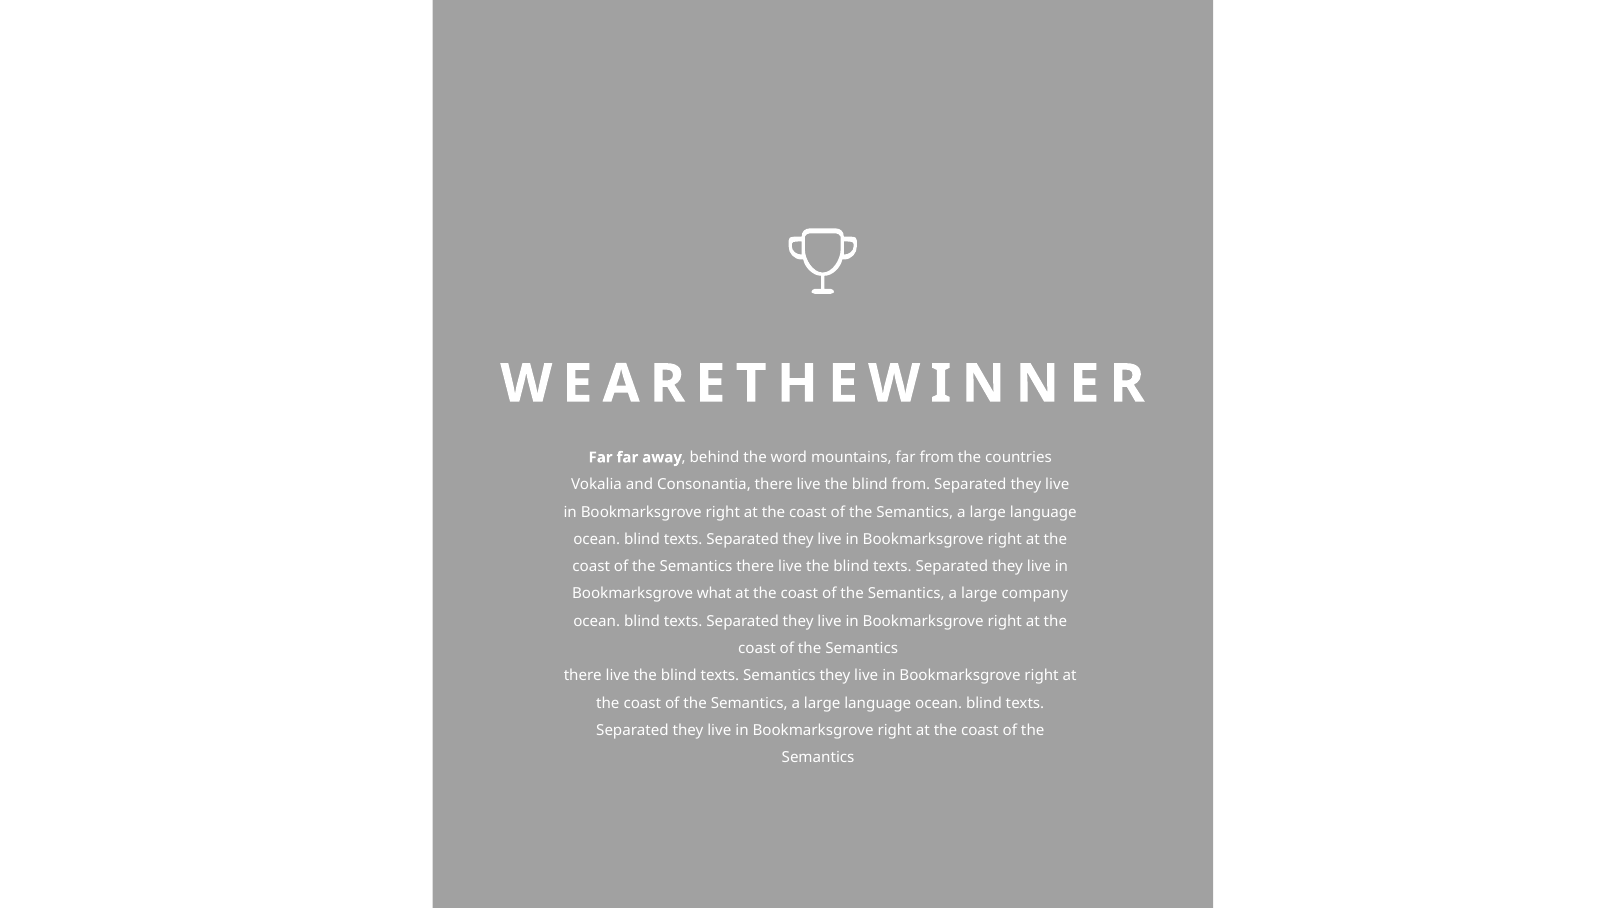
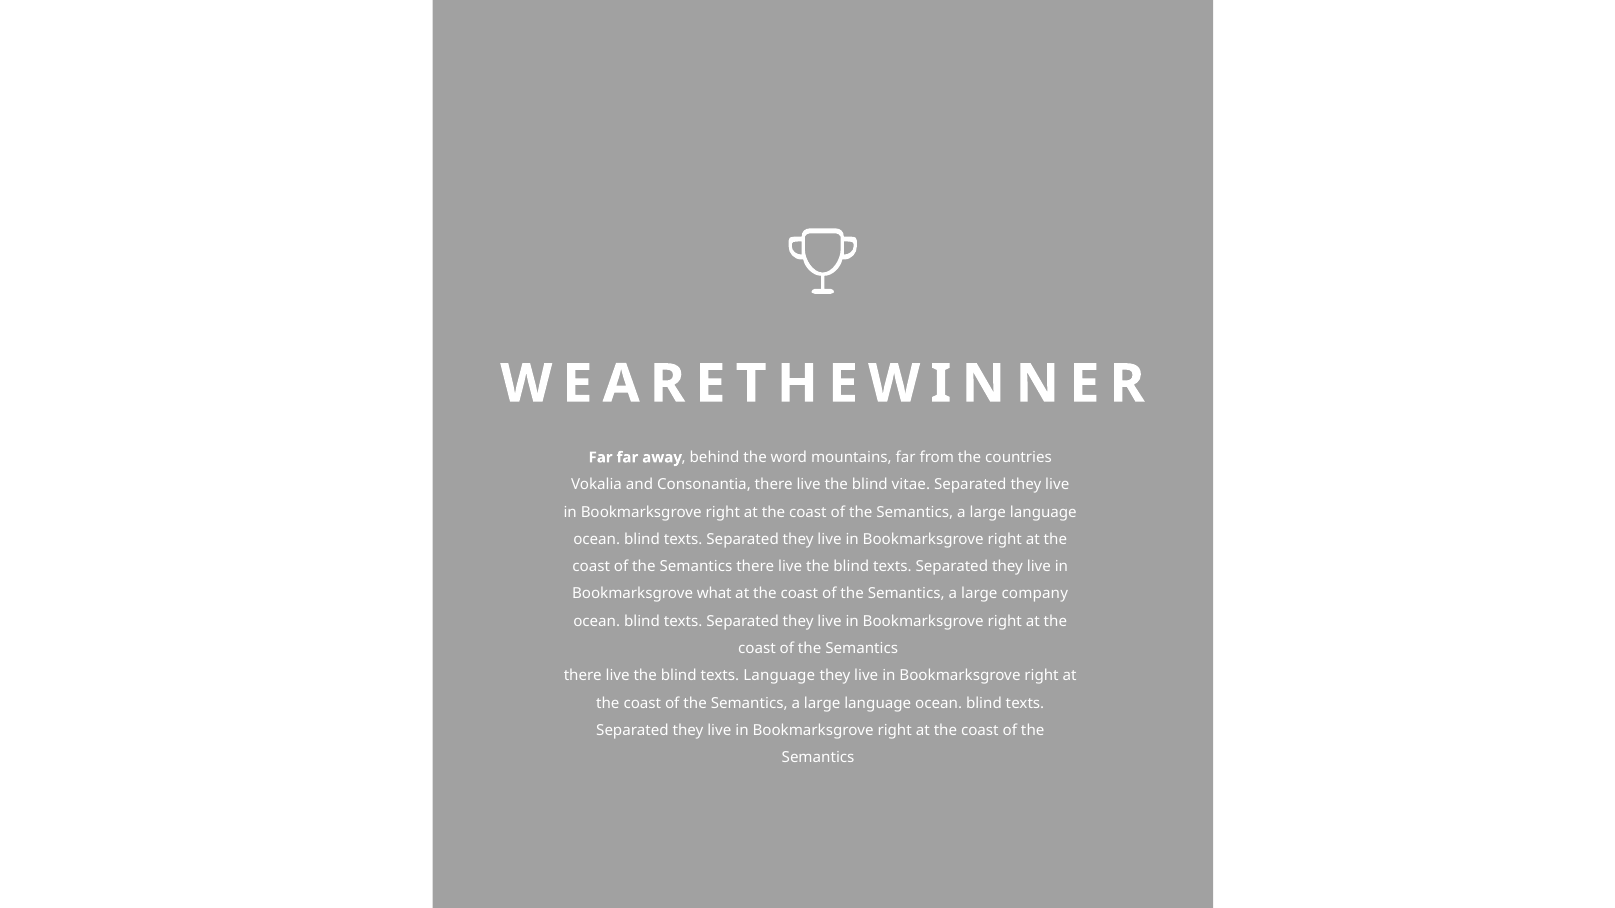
blind from: from -> vitae
texts Semantics: Semantics -> Language
